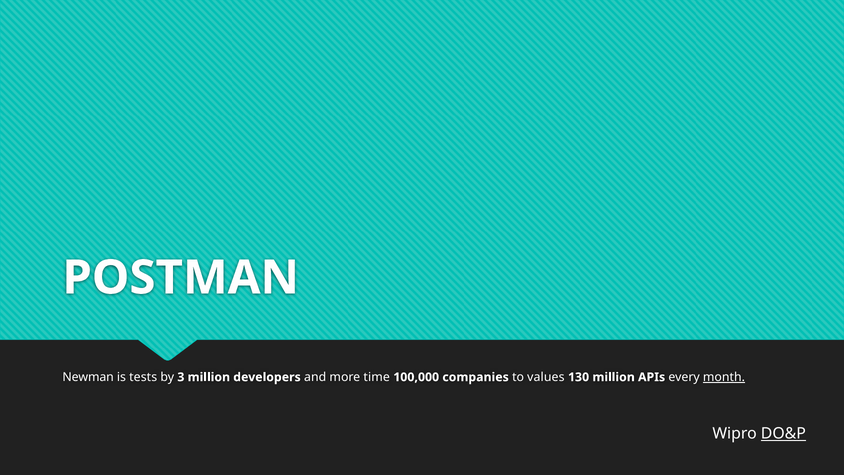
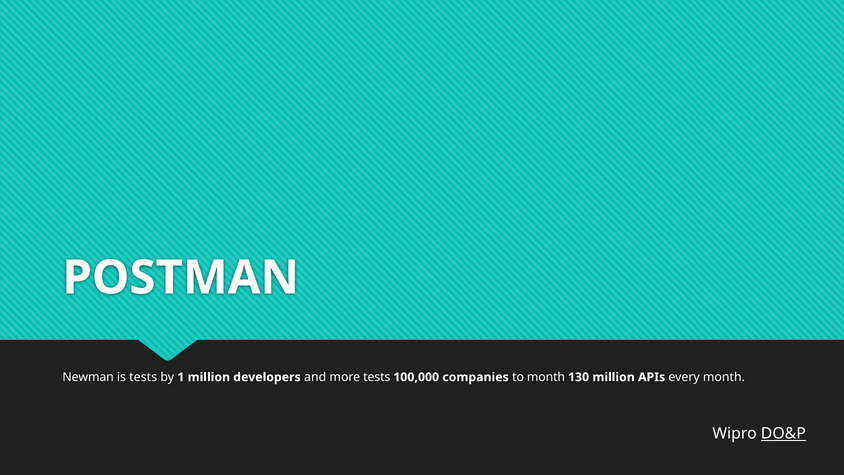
3: 3 -> 1
more time: time -> tests
to values: values -> month
month at (724, 377) underline: present -> none
